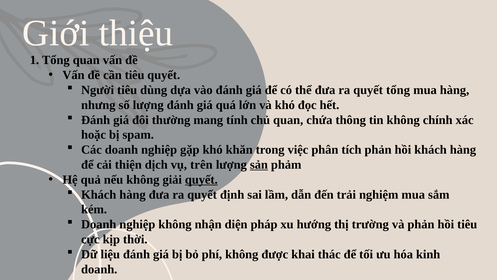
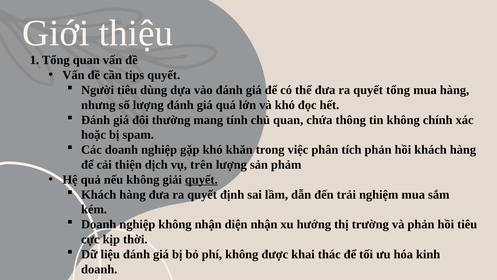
cần tiêu: tiêu -> tips
sản underline: present -> none
diện pháp: pháp -> nhận
